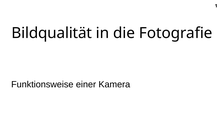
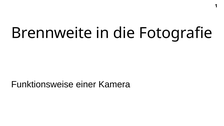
Bildqualität: Bildqualität -> Brennweite
